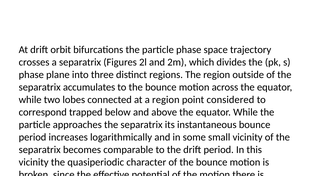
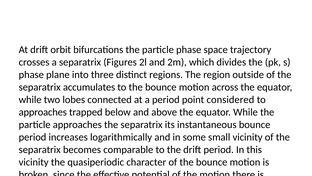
a region: region -> period
correspond at (43, 112): correspond -> approaches
